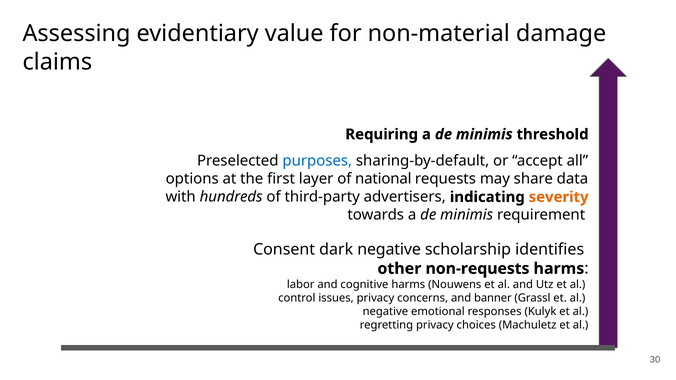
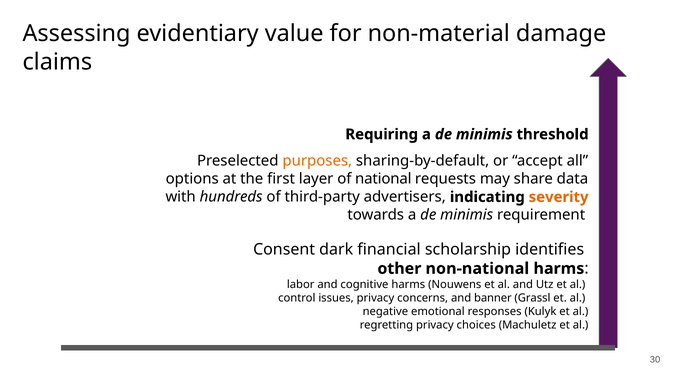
purposes colour: blue -> orange
dark negative: negative -> financial
non-requests: non-requests -> non-national
